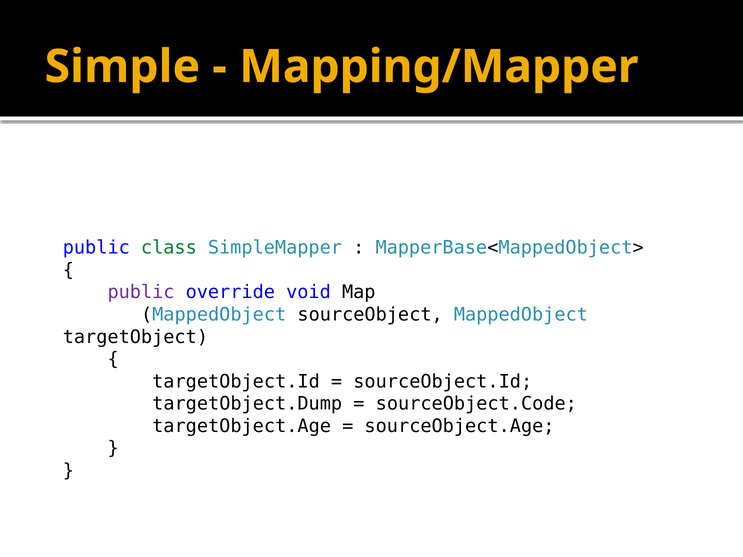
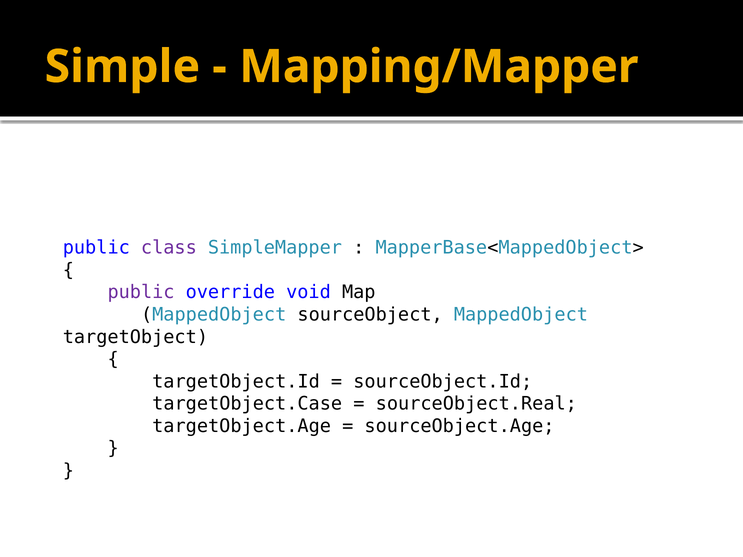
class colour: green -> purple
targetObject.Dump: targetObject.Dump -> targetObject.Case
sourceObject.Code: sourceObject.Code -> sourceObject.Real
